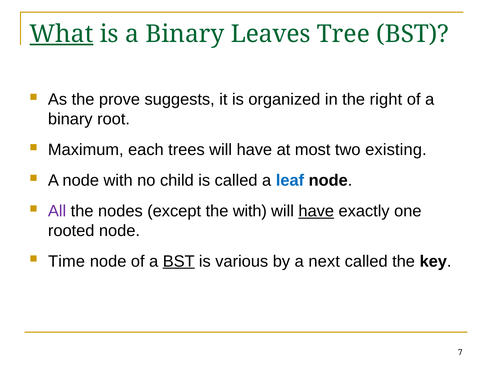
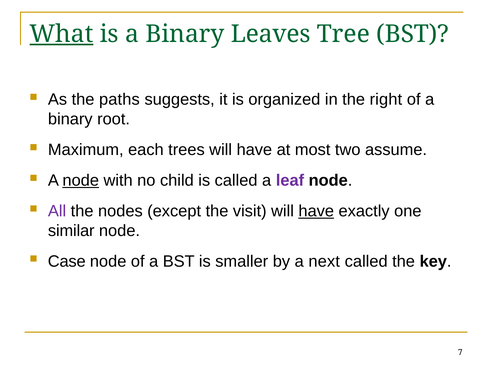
prove: prove -> paths
existing: existing -> assume
node at (81, 180) underline: none -> present
leaf colour: blue -> purple
the with: with -> visit
rooted: rooted -> similar
Time: Time -> Case
BST at (179, 261) underline: present -> none
various: various -> smaller
